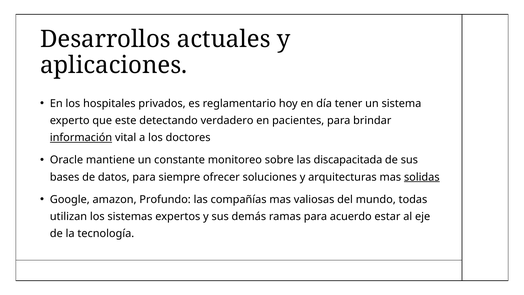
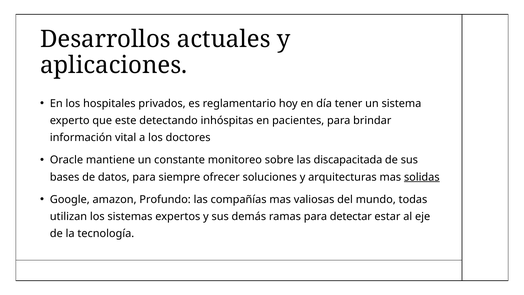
verdadero: verdadero -> inhóspitas
información underline: present -> none
acuerdo: acuerdo -> detectar
